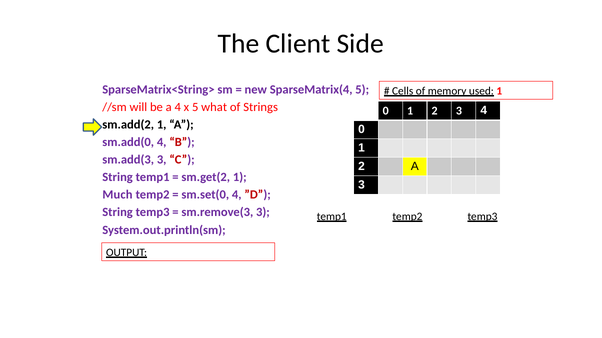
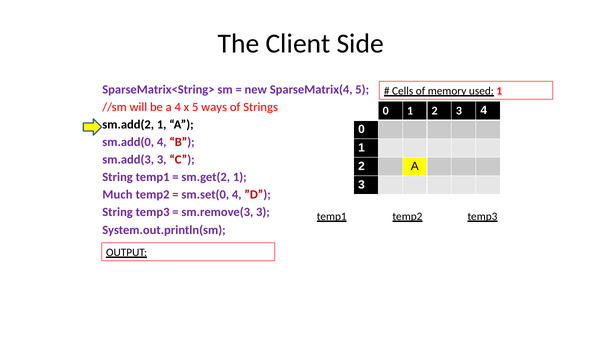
what: what -> ways
